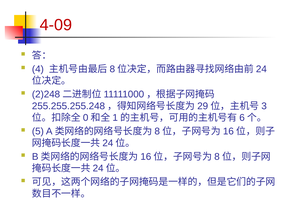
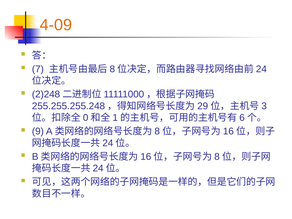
4-09 colour: red -> orange
4: 4 -> 7
5: 5 -> 9
